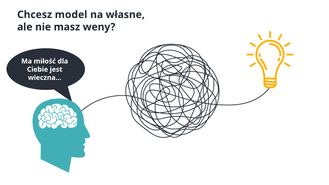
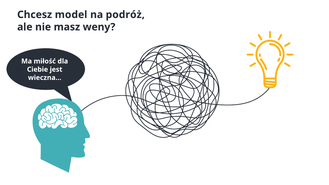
własne: własne -> podróż
